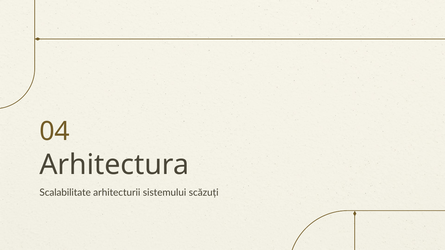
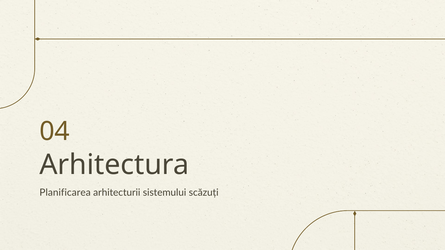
Scalabilitate: Scalabilitate -> Planificarea
